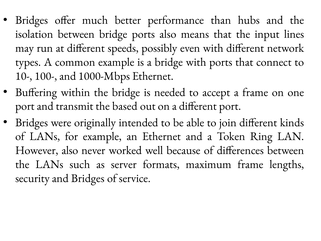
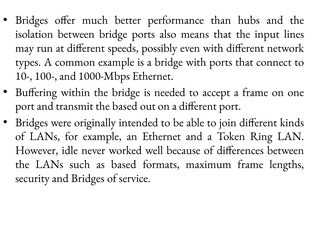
However also: also -> idle
as server: server -> based
